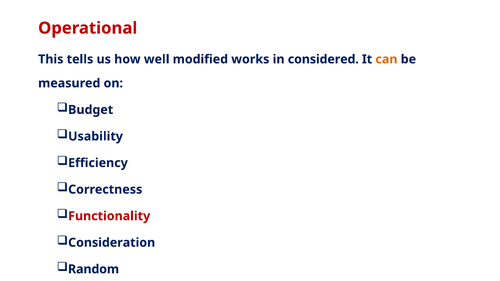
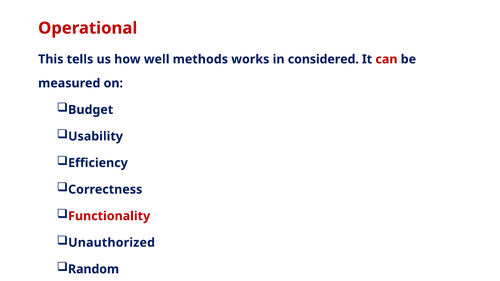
modified: modified -> methods
can colour: orange -> red
Consideration: Consideration -> Unauthorized
